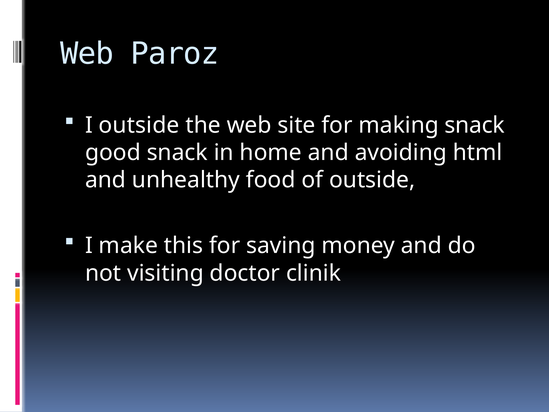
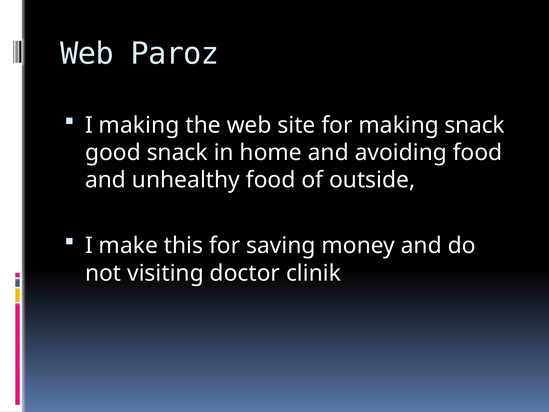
I outside: outside -> making
avoiding html: html -> food
